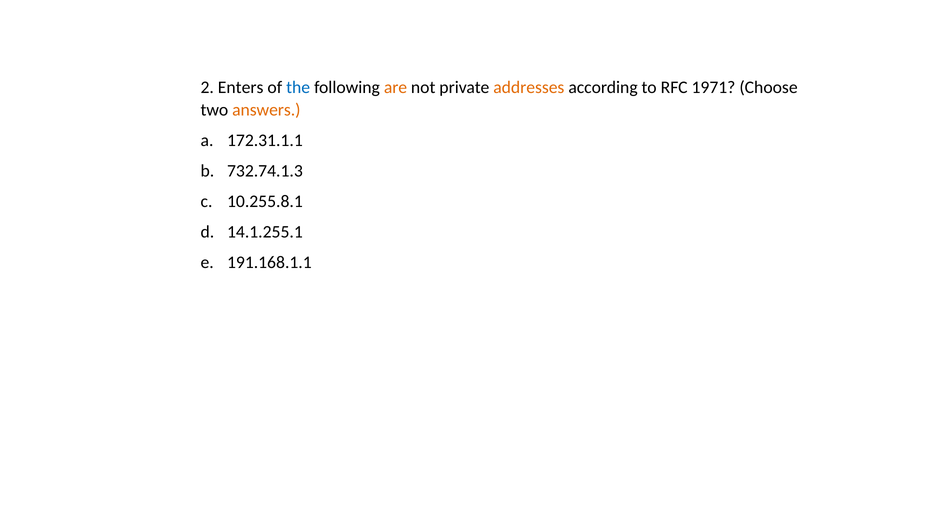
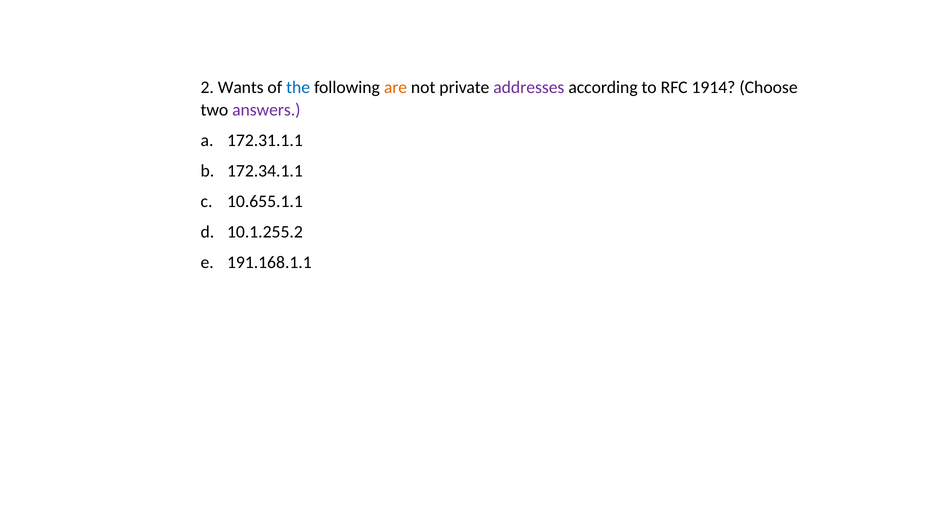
Enters: Enters -> Wants
addresses colour: orange -> purple
1971: 1971 -> 1914
answers colour: orange -> purple
732.74.1.3: 732.74.1.3 -> 172.34.1.1
10.255.8.1: 10.255.8.1 -> 10.655.1.1
14.1.255.1: 14.1.255.1 -> 10.1.255.2
